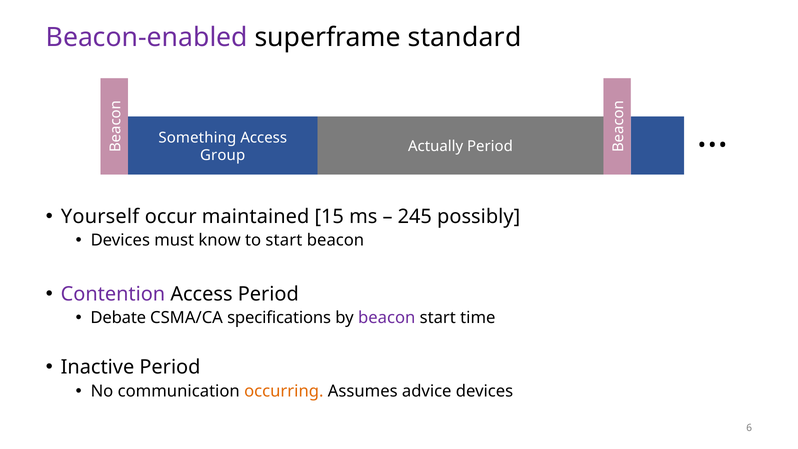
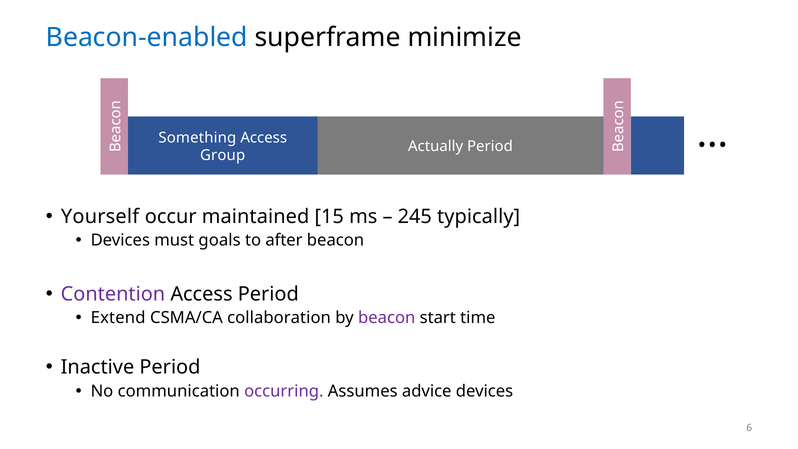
Beacon-enabled colour: purple -> blue
standard: standard -> minimize
possibly: possibly -> typically
know: know -> goals
to start: start -> after
Debate: Debate -> Extend
specifications: specifications -> collaboration
occurring colour: orange -> purple
